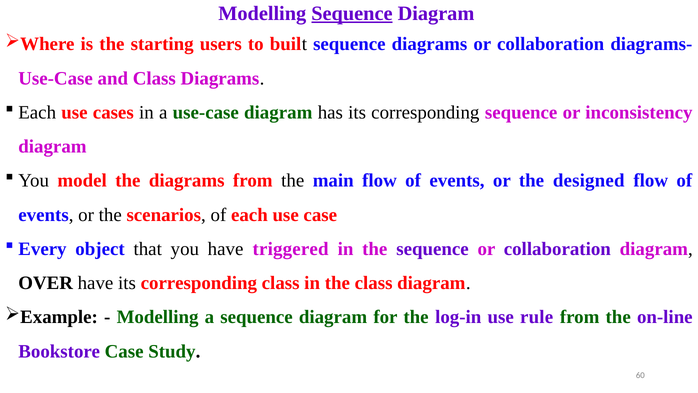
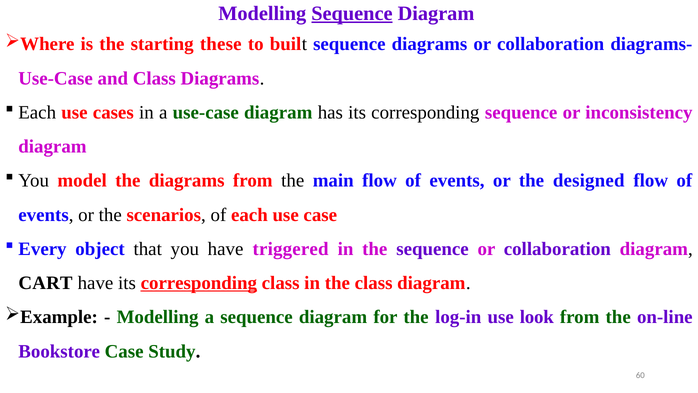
users: users -> these
OVER: OVER -> CART
corresponding at (199, 283) underline: none -> present
rule: rule -> look
